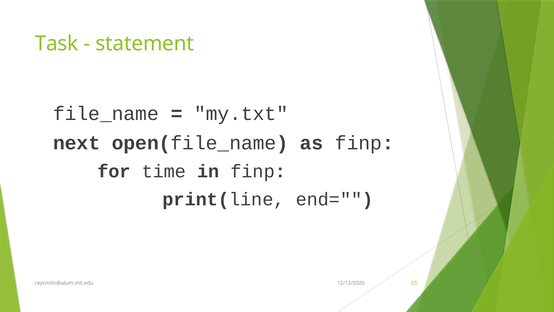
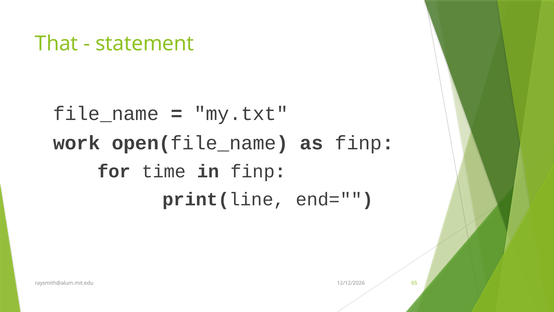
Task: Task -> That
next: next -> work
